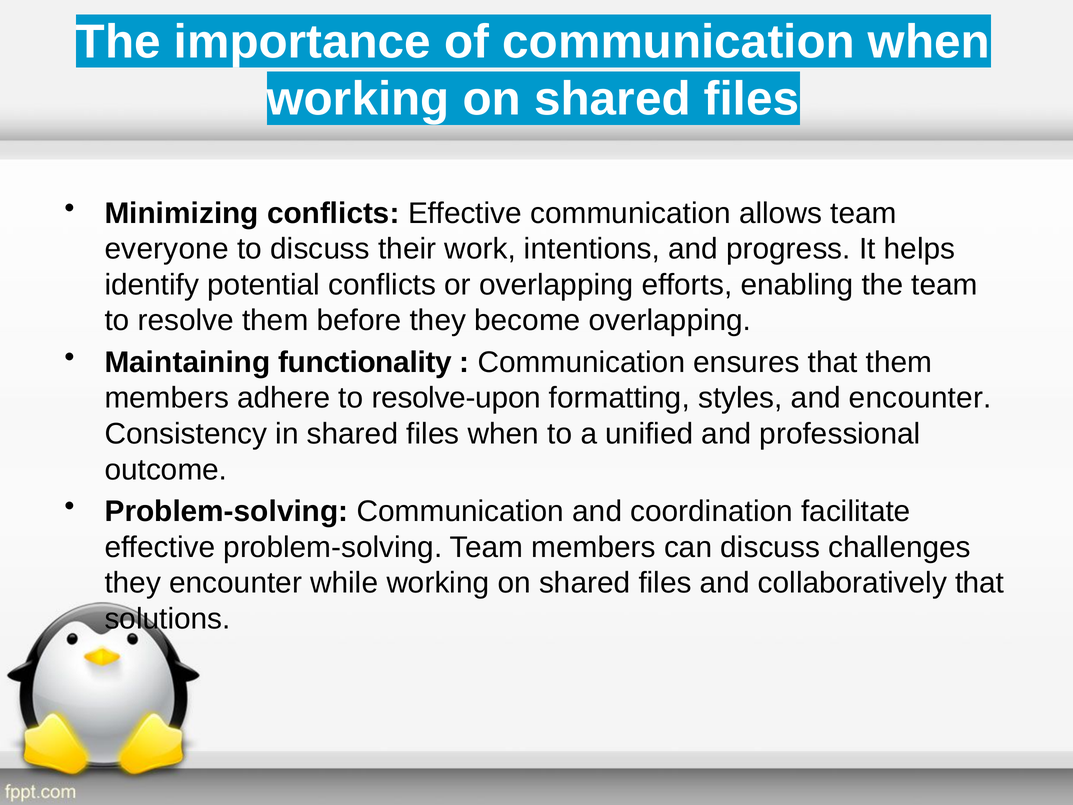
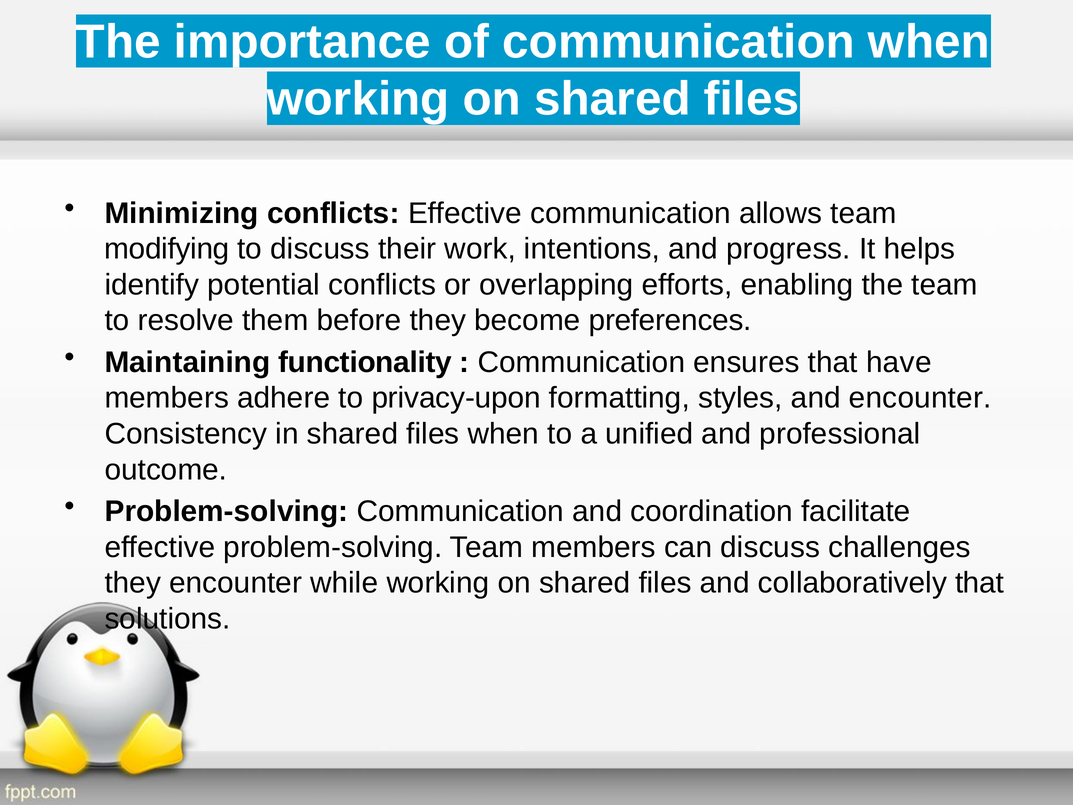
everyone: everyone -> modifying
become overlapping: overlapping -> preferences
that them: them -> have
resolve-upon: resolve-upon -> privacy-upon
